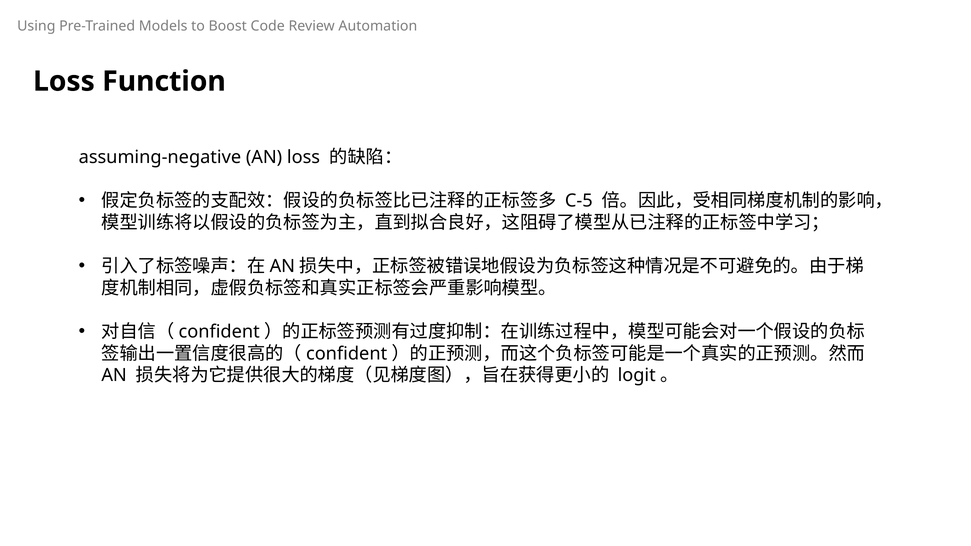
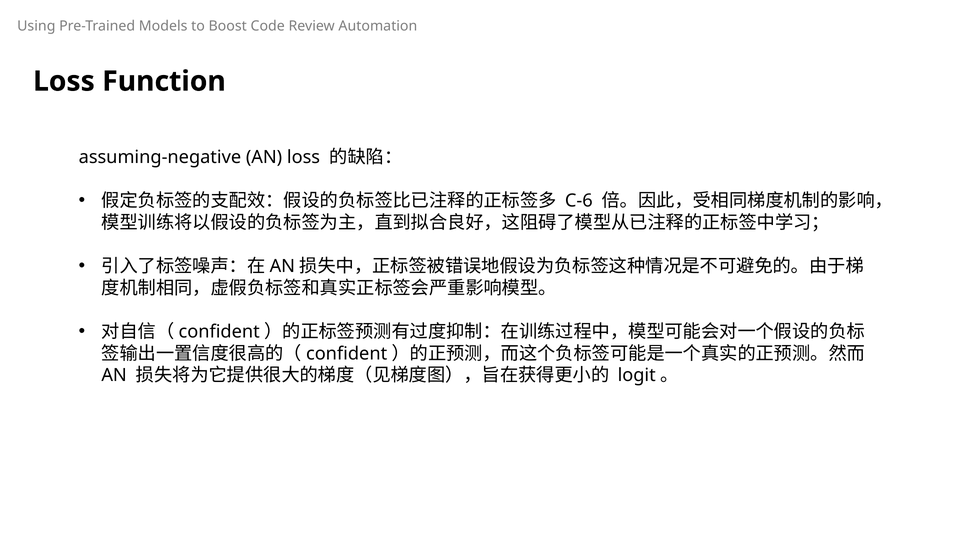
C-5: C-5 -> C-6
